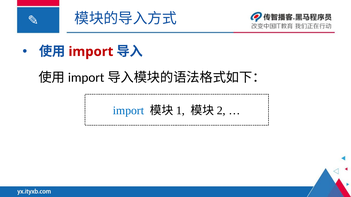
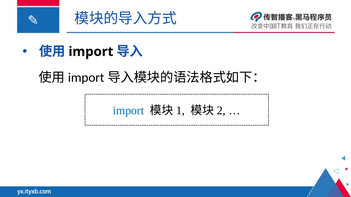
import at (91, 52) colour: red -> black
